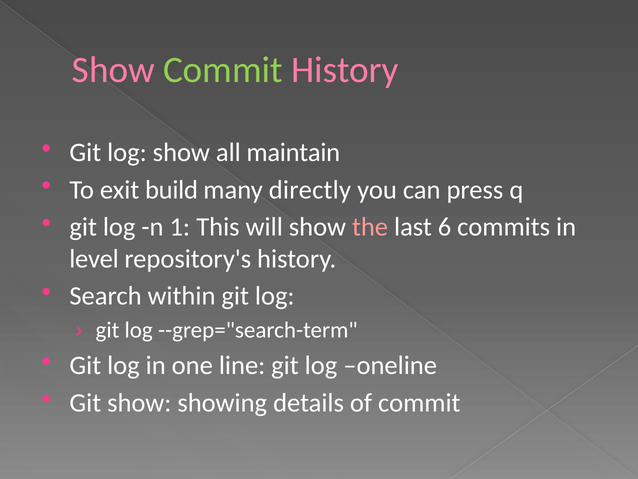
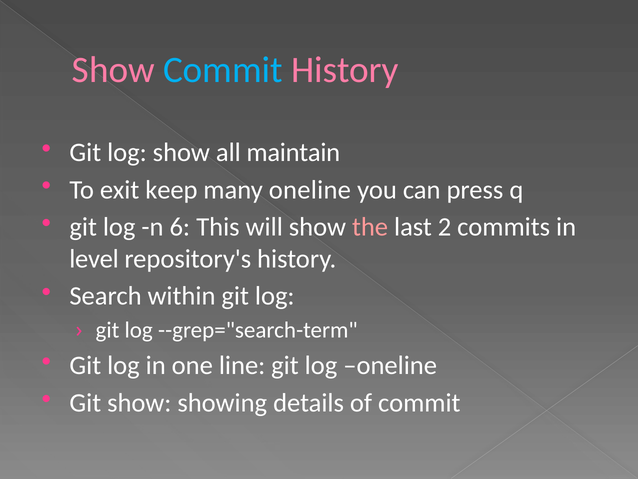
Commit at (223, 70) colour: light green -> light blue
build: build -> keep
many directly: directly -> oneline
1: 1 -> 6
6: 6 -> 2
